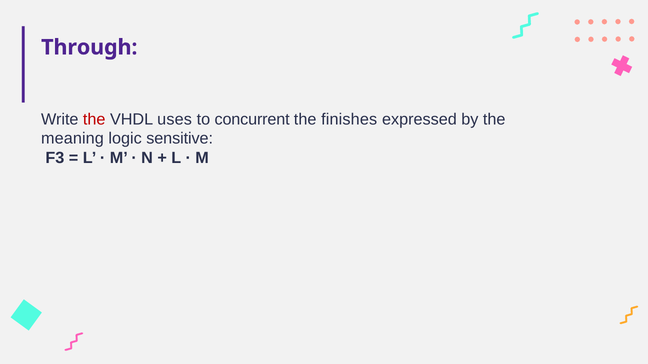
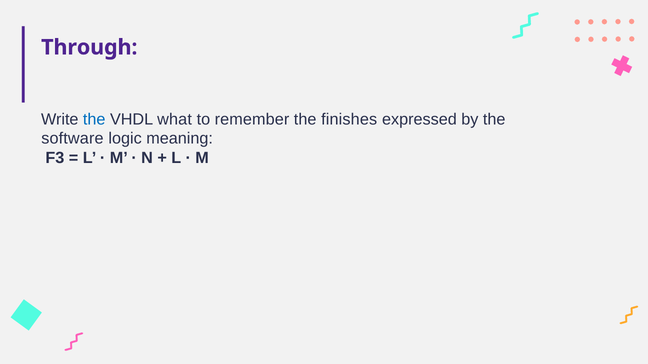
the at (94, 119) colour: red -> blue
uses: uses -> what
concurrent: concurrent -> remember
meaning: meaning -> software
sensitive: sensitive -> meaning
